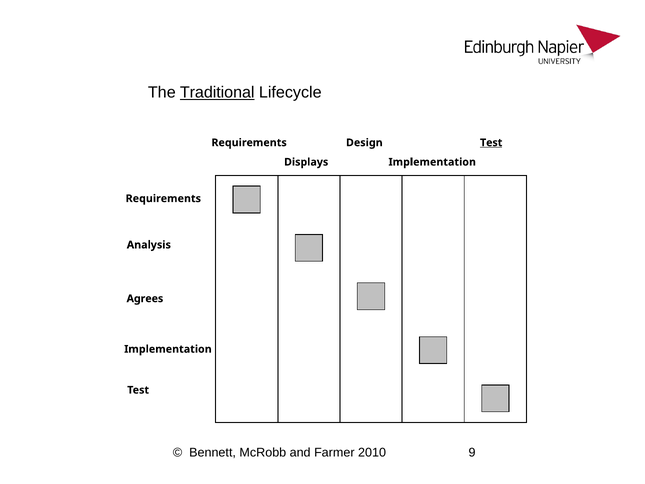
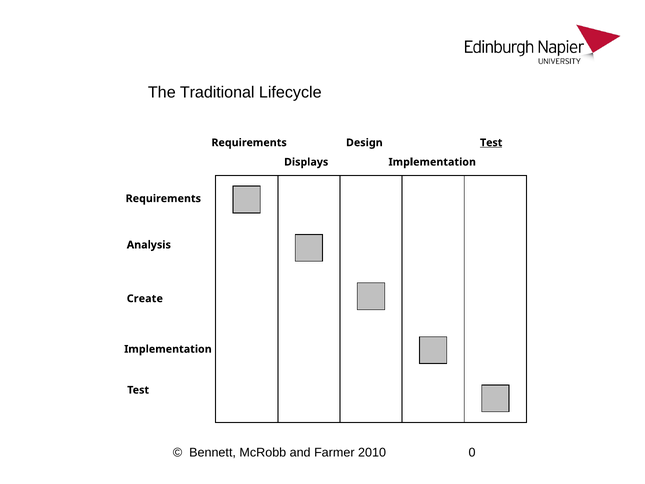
Traditional underline: present -> none
Agrees: Agrees -> Create
9: 9 -> 0
